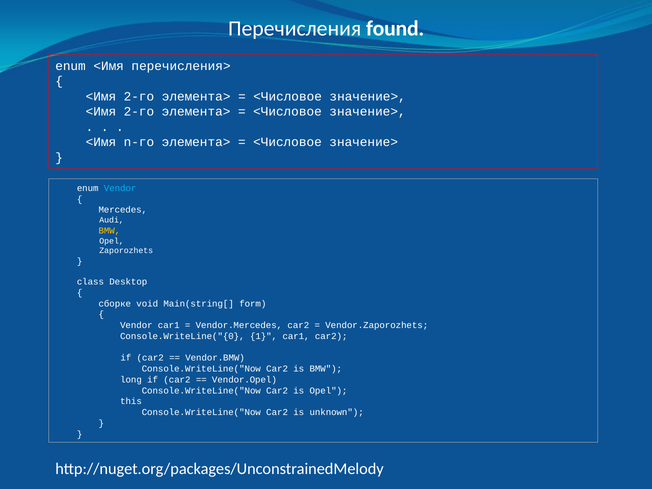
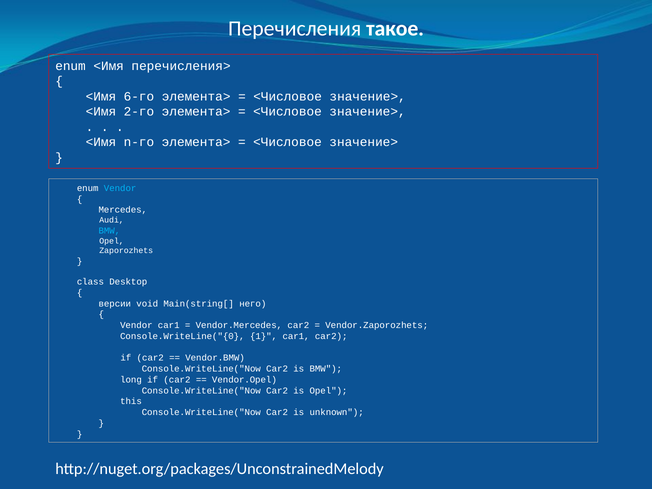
found: found -> такое
2-го at (139, 96): 2-го -> 6-го
BMW at (109, 231) colour: yellow -> light blue
сборке: сборке -> версии
form: form -> него
